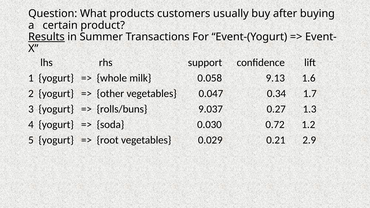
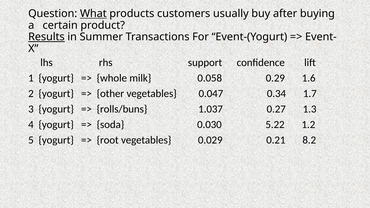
What underline: none -> present
9.13: 9.13 -> 0.29
9.037: 9.037 -> 1.037
0.72: 0.72 -> 5.22
2.9: 2.9 -> 8.2
